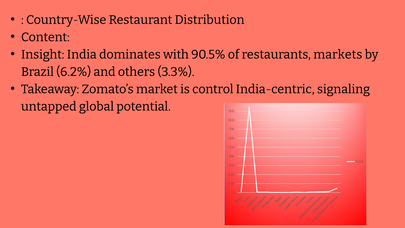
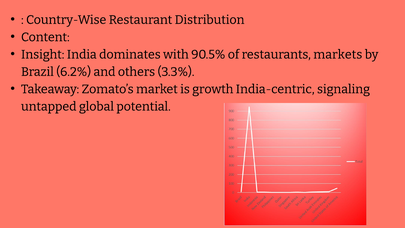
control: control -> growth
